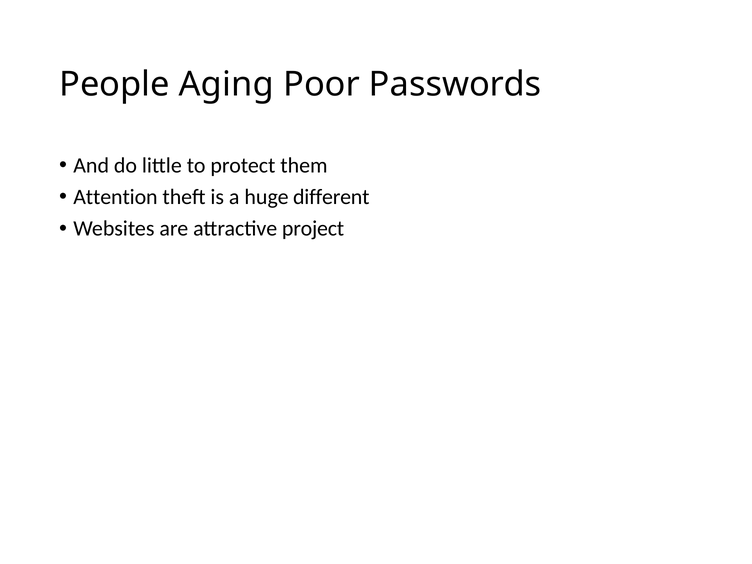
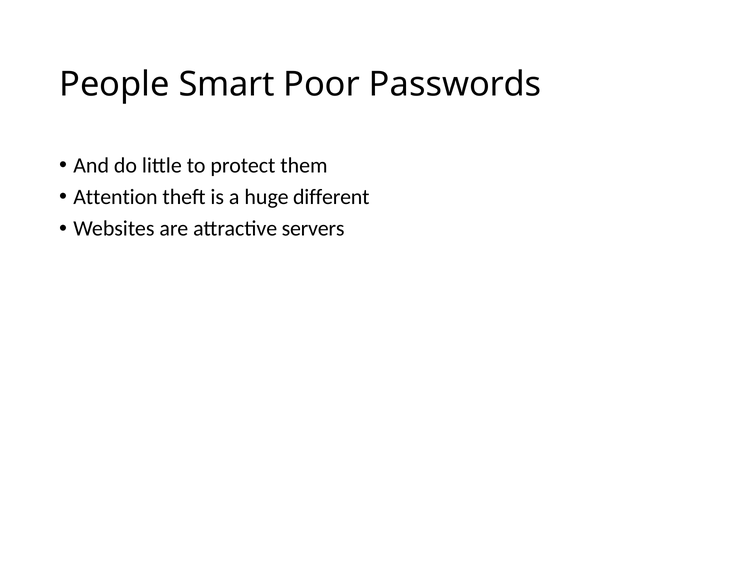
Aging: Aging -> Smart
project: project -> servers
